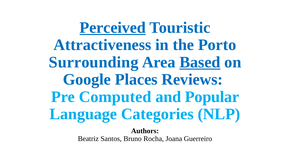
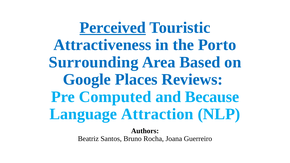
Based underline: present -> none
Popular: Popular -> Because
Categories: Categories -> Attraction
